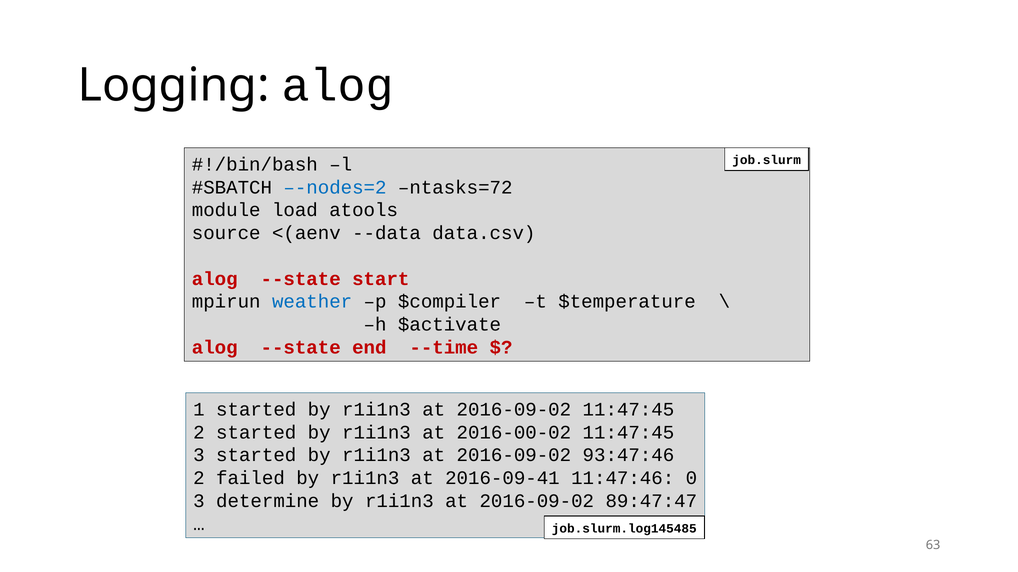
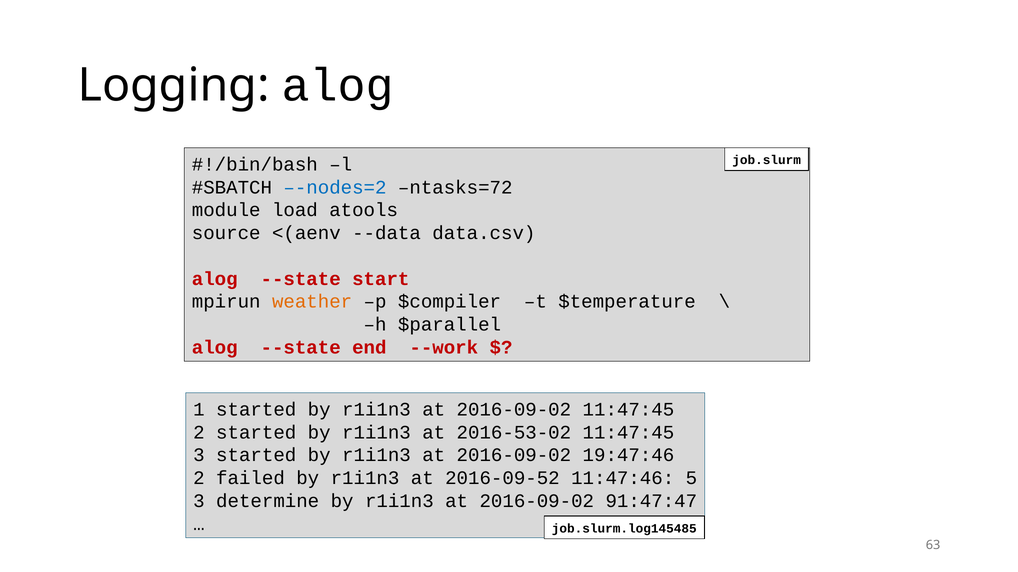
weather colour: blue -> orange
$activate: $activate -> $parallel
--time: --time -> --work
2016-00-02: 2016-00-02 -> 2016-53-02
93:47:46: 93:47:46 -> 19:47:46
2016-09-41: 2016-09-41 -> 2016-09-52
0: 0 -> 5
89:47:47: 89:47:47 -> 91:47:47
